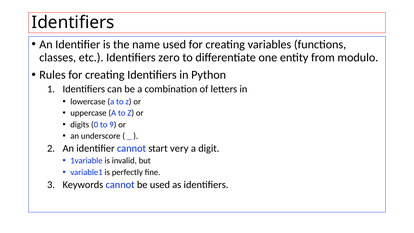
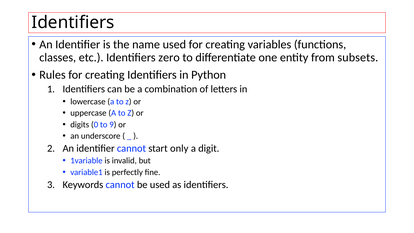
modulo: modulo -> subsets
very: very -> only
